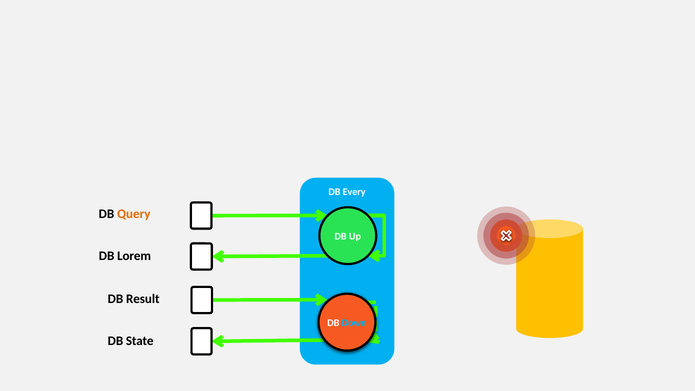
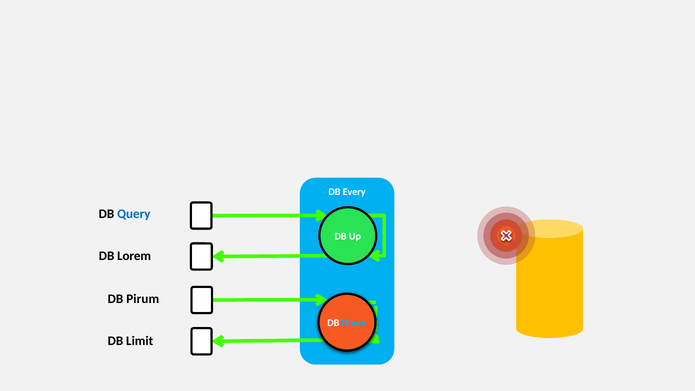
Query colour: orange -> blue
Result: Result -> Pirum
State: State -> Limit
